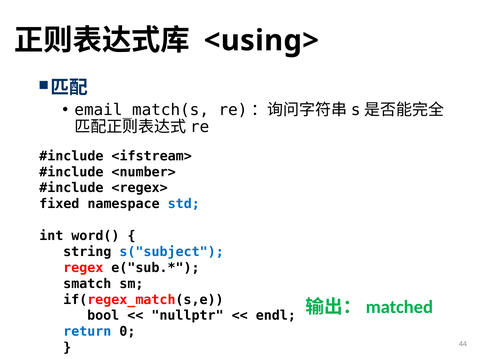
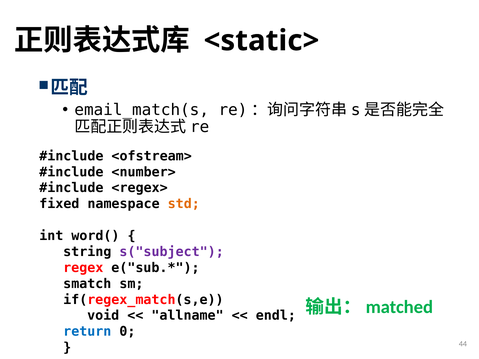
<using>: <using> -> <static>
<ifstream>: <ifstream> -> <ofstream>
std colour: blue -> orange
s("subject colour: blue -> purple
bool: bool -> void
nullptr: nullptr -> allname
